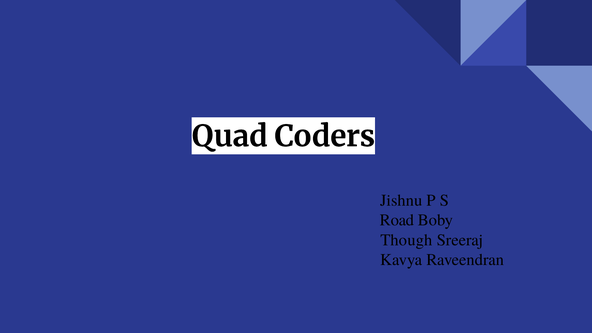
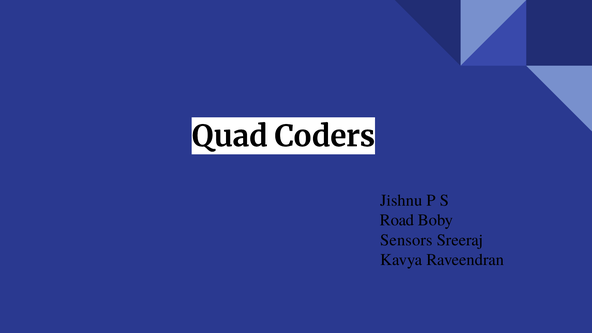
Though: Though -> Sensors
